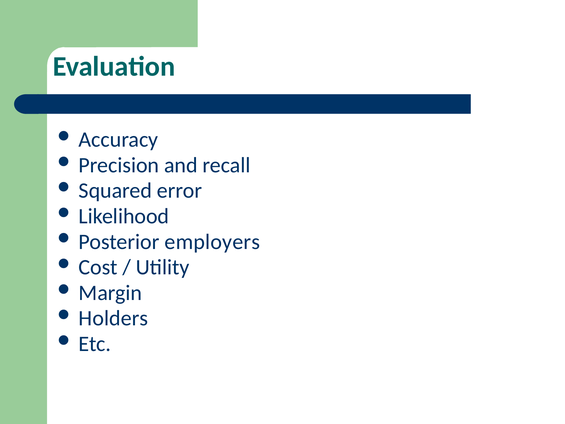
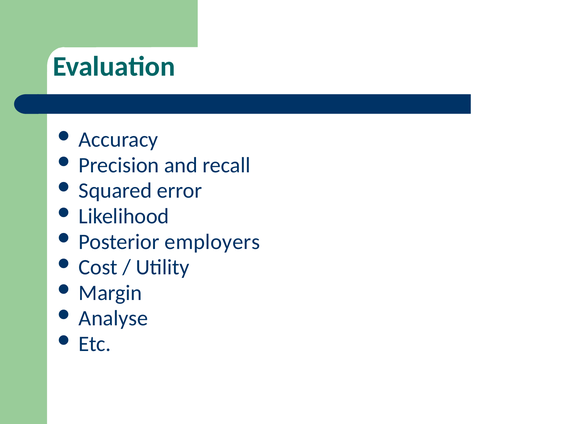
Holders: Holders -> Analyse
